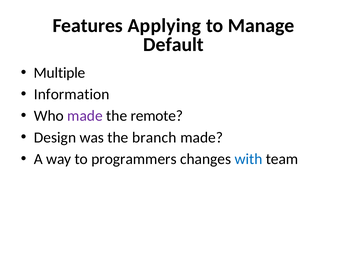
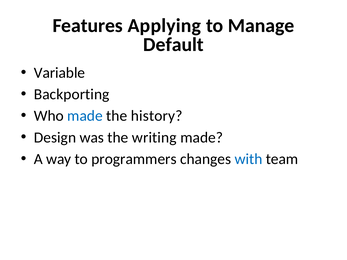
Multiple: Multiple -> Variable
Information: Information -> Backporting
made at (85, 116) colour: purple -> blue
remote: remote -> history
branch: branch -> writing
